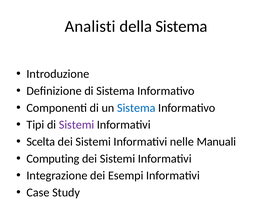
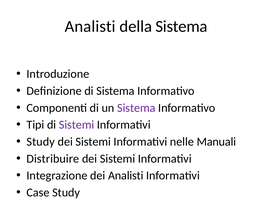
Sistema at (136, 108) colour: blue -> purple
Scelta at (41, 142): Scelta -> Study
Computing: Computing -> Distribuire
dei Esempi: Esempi -> Analisti
